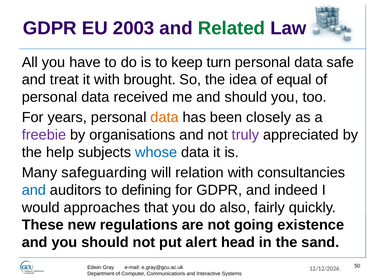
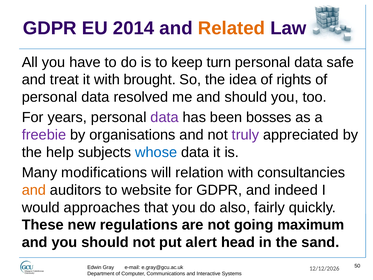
2003: 2003 -> 2014
Related colour: green -> orange
equal: equal -> rights
received: received -> resolved
data at (165, 117) colour: orange -> purple
closely: closely -> bosses
safeguarding: safeguarding -> modifications
and at (34, 190) colour: blue -> orange
defining: defining -> website
existence: existence -> maximum
